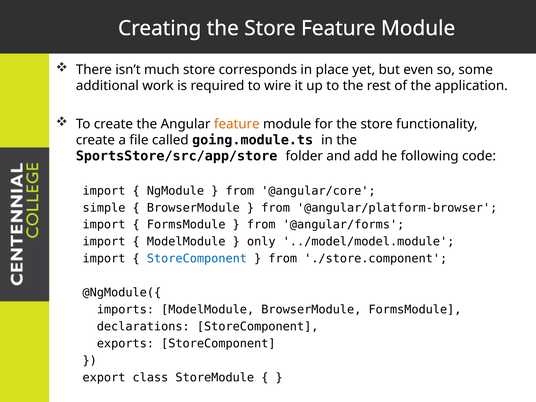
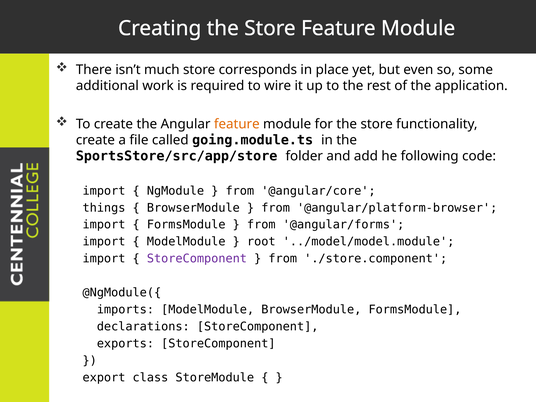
simple: simple -> things
only: only -> root
StoreComponent at (197, 259) colour: blue -> purple
